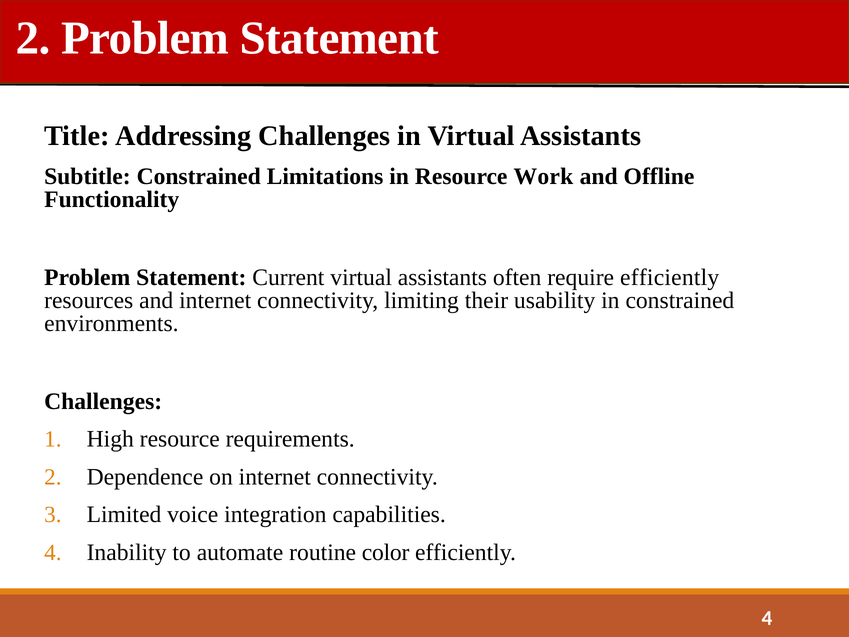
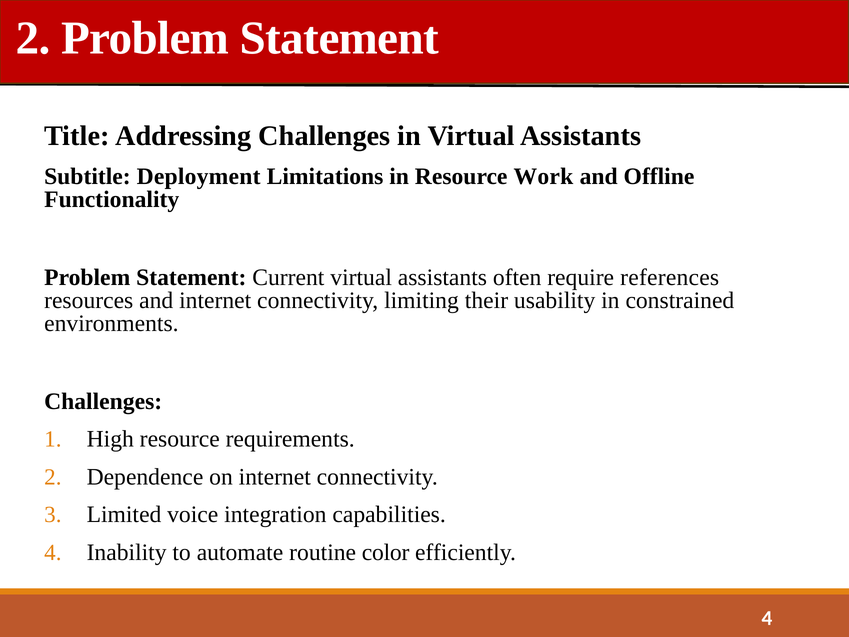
Subtitle Constrained: Constrained -> Deployment
require efficiently: efficiently -> references
